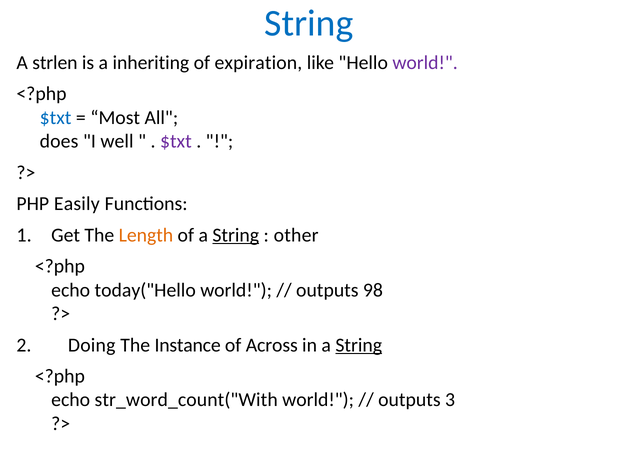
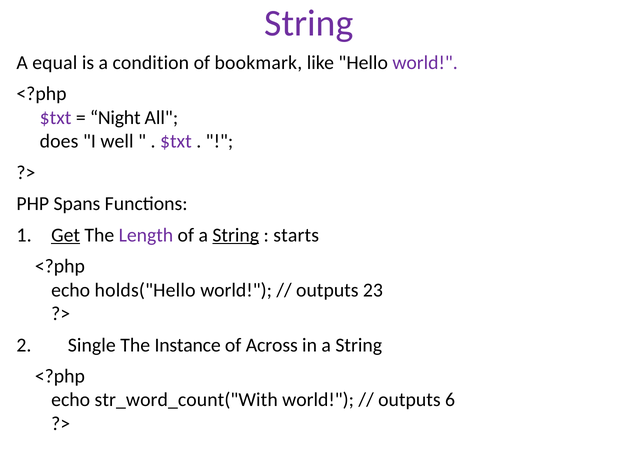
String at (309, 23) colour: blue -> purple
strlen: strlen -> equal
inheriting: inheriting -> condition
expiration: expiration -> bookmark
$txt at (56, 118) colour: blue -> purple
Most: Most -> Night
Easily: Easily -> Spans
Get underline: none -> present
Length colour: orange -> purple
other: other -> starts
today("Hello: today("Hello -> holds("Hello
98: 98 -> 23
Doing: Doing -> Single
String at (359, 345) underline: present -> none
3: 3 -> 6
